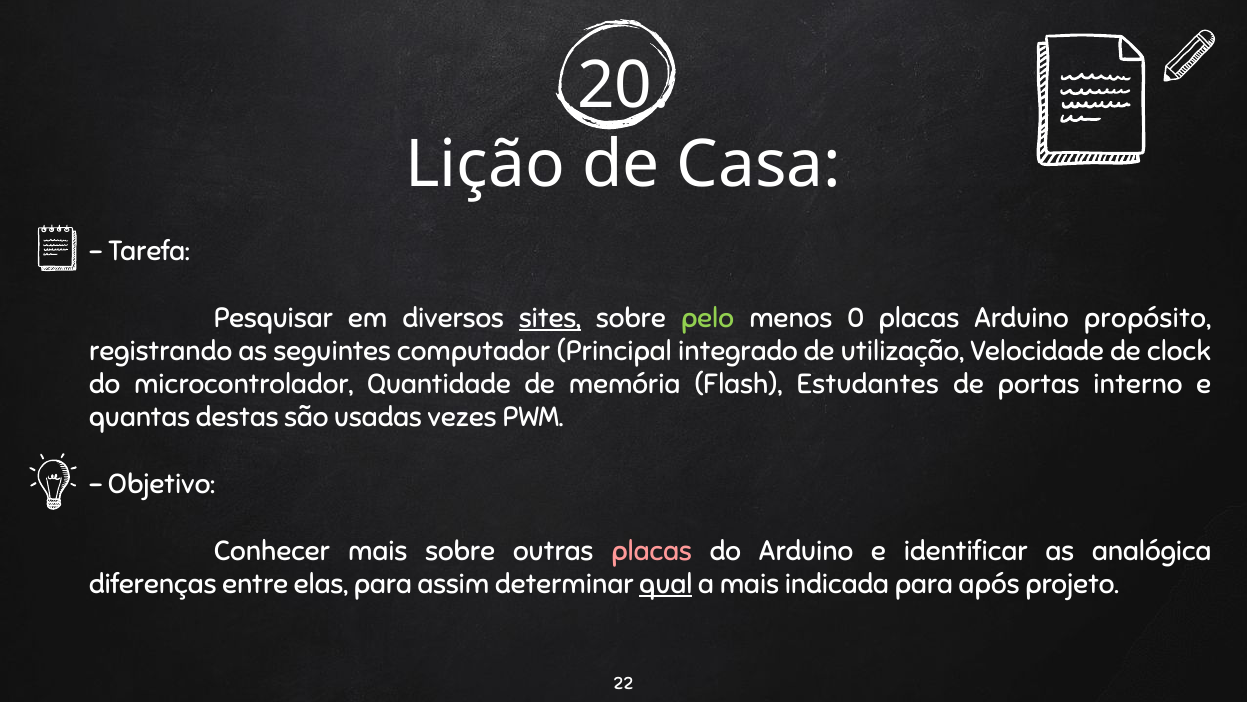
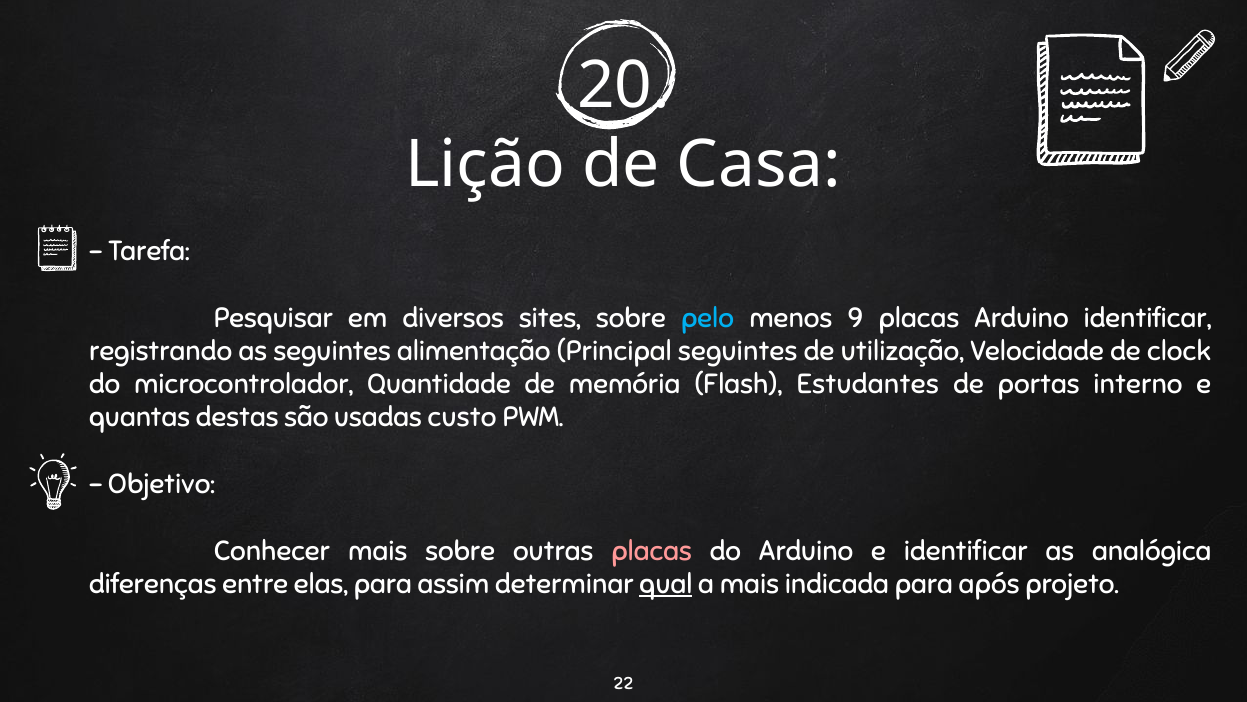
sites underline: present -> none
pelo colour: light green -> light blue
0: 0 -> 9
Arduino propósito: propósito -> identificar
computador: computador -> alimentação
Principal integrado: integrado -> seguintes
vezes: vezes -> custo
